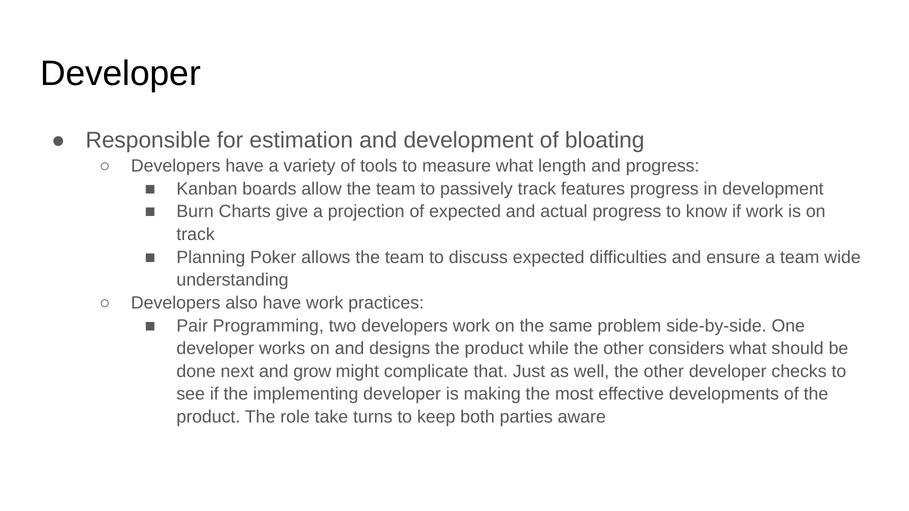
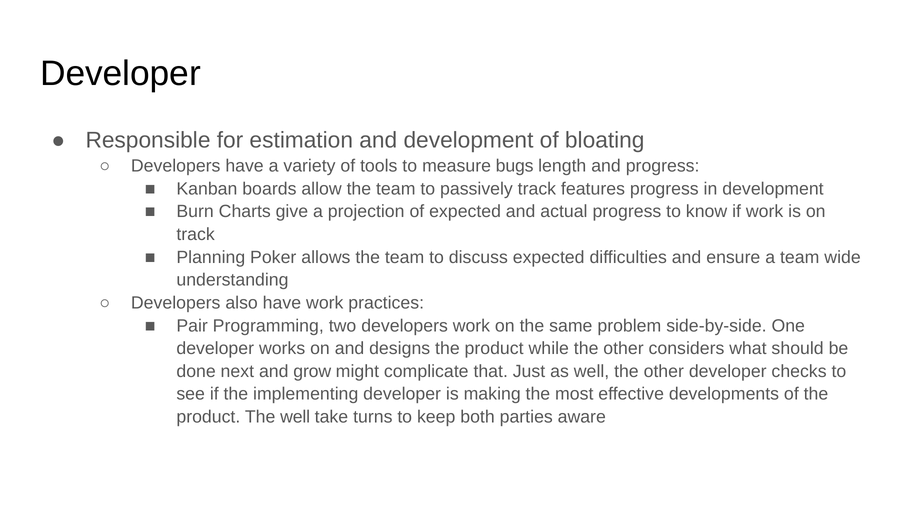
measure what: what -> bugs
The role: role -> well
